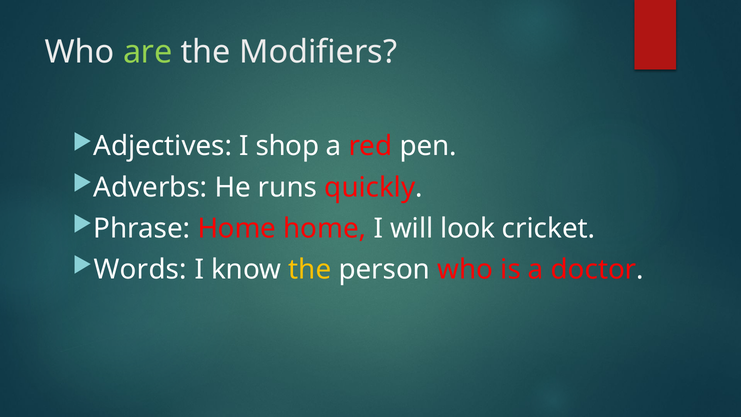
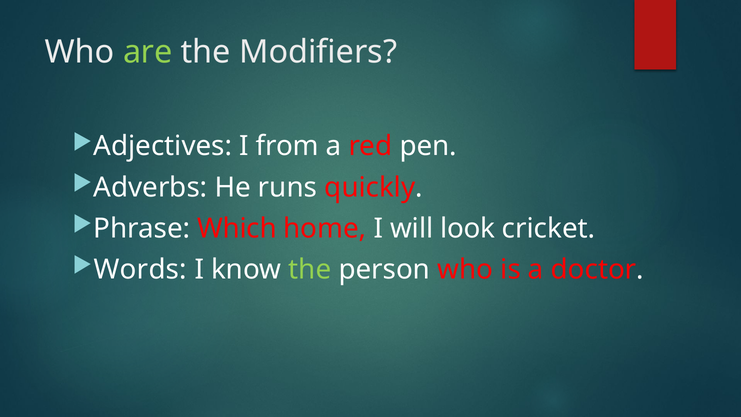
shop: shop -> from
Phrase Home: Home -> Which
the at (310, 269) colour: yellow -> light green
